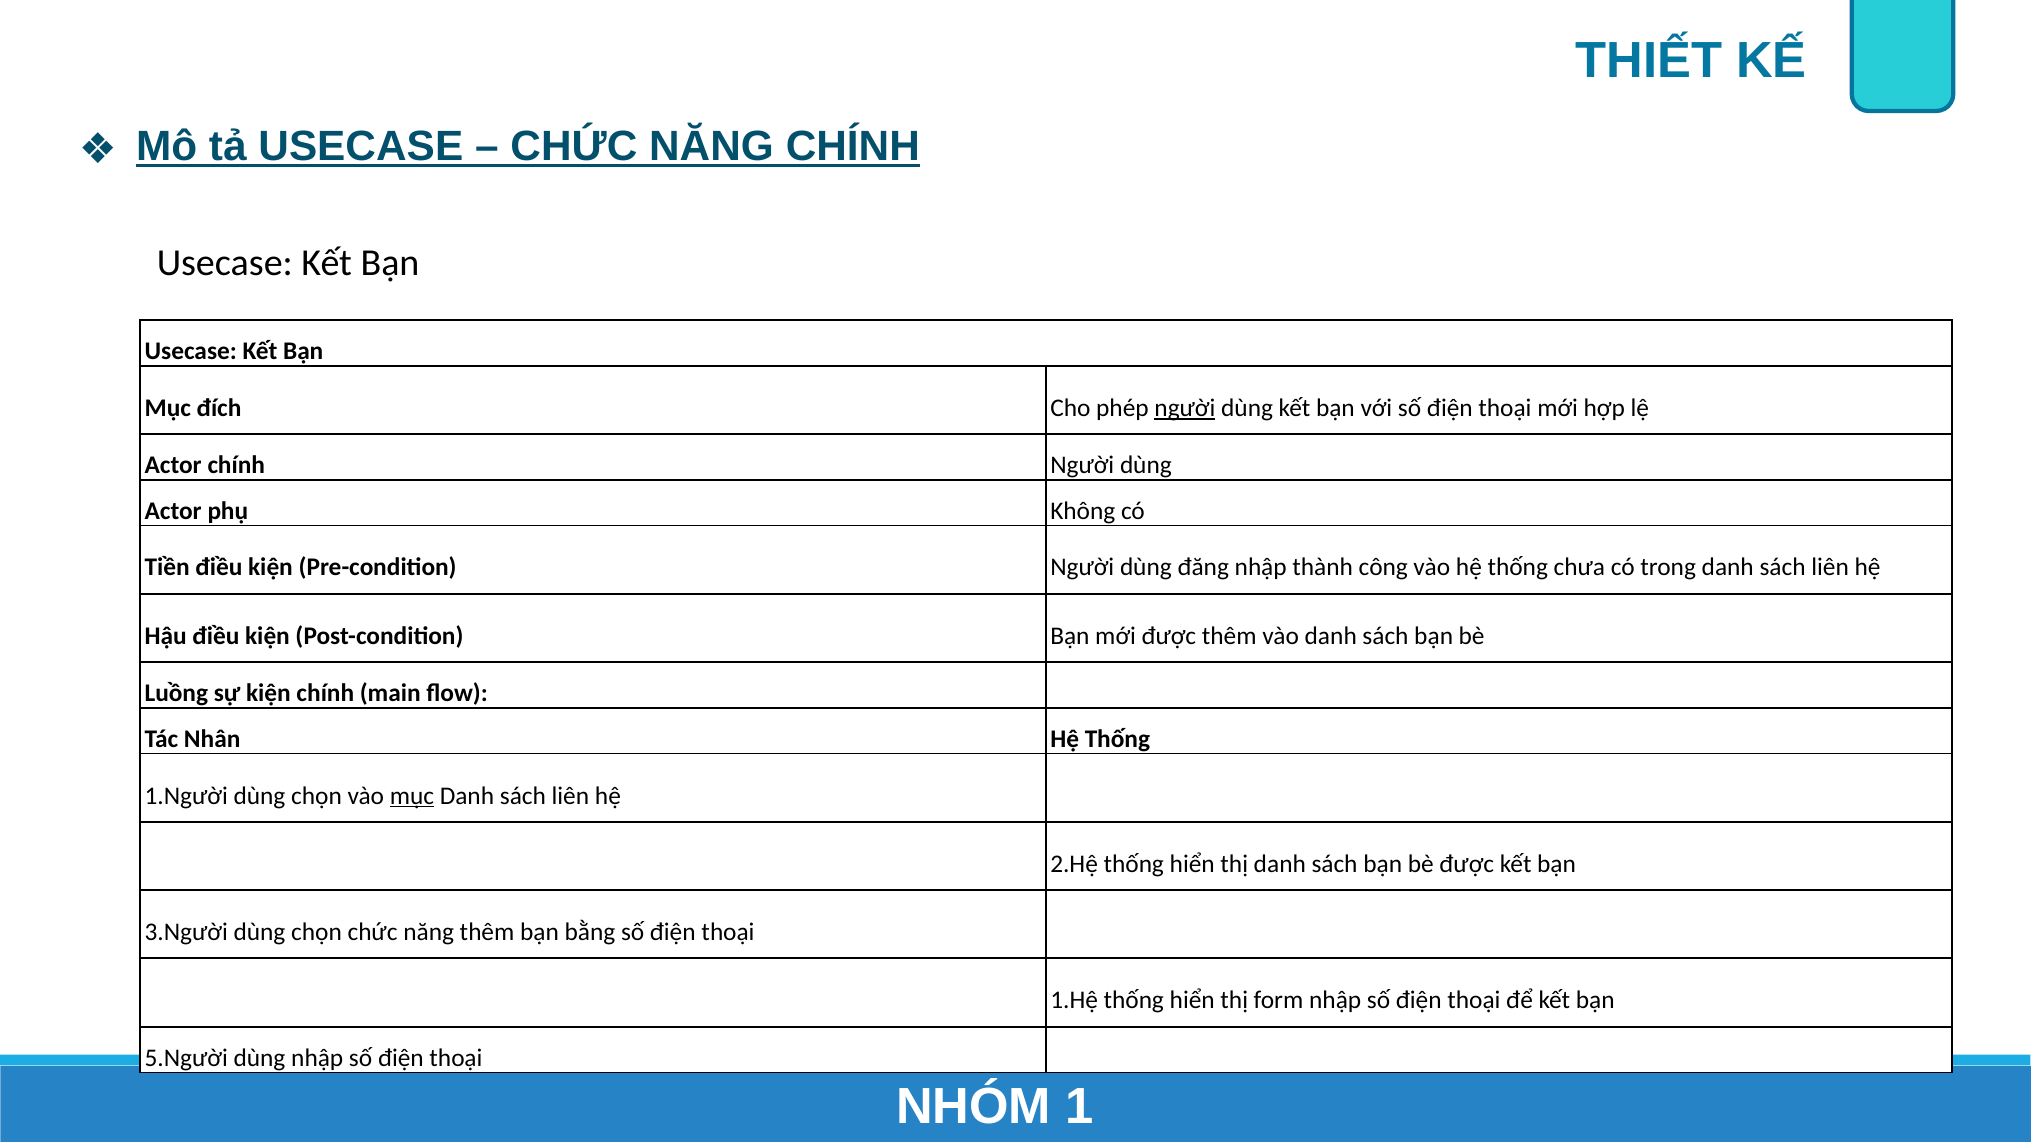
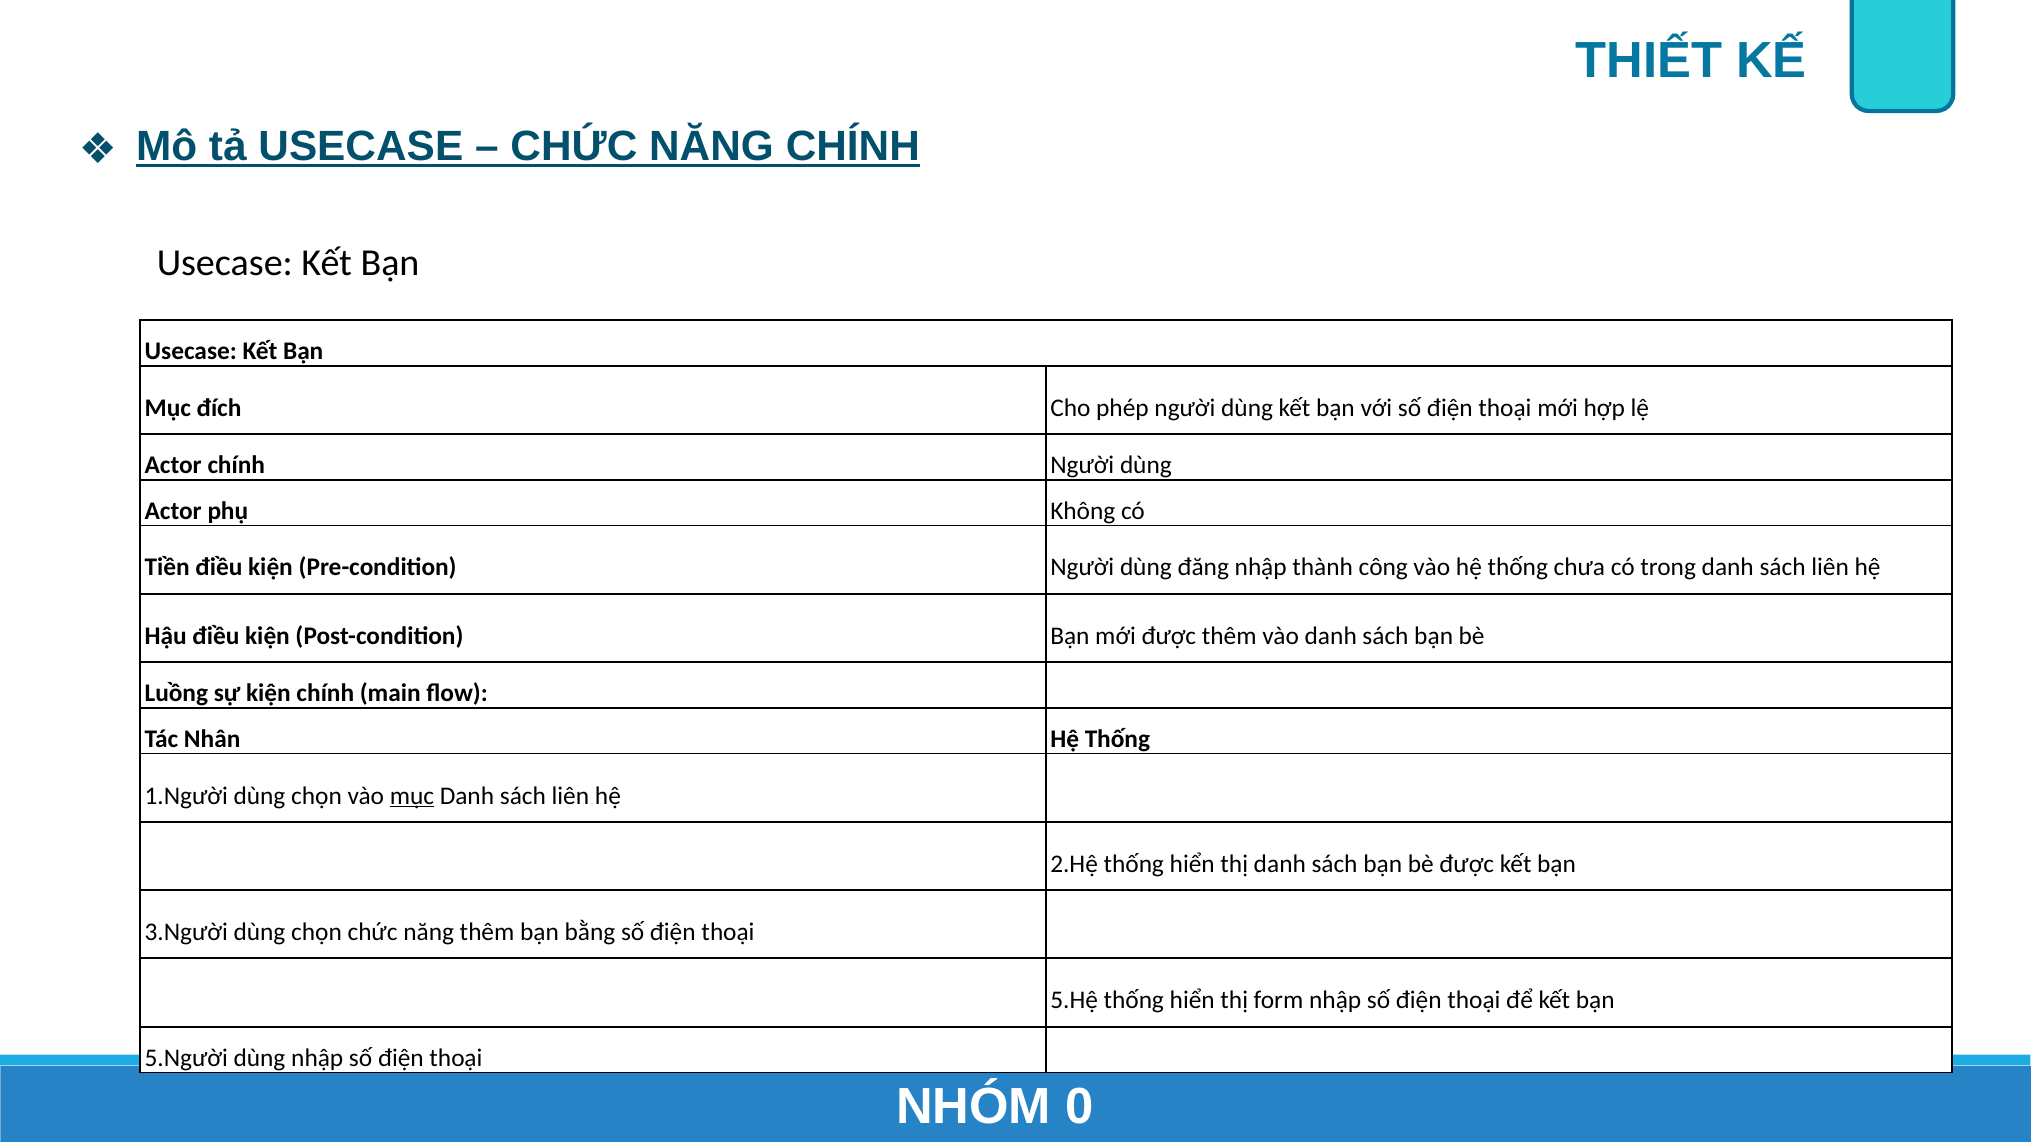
người at (1185, 408) underline: present -> none
1.Hệ: 1.Hệ -> 5.Hệ
1: 1 -> 0
